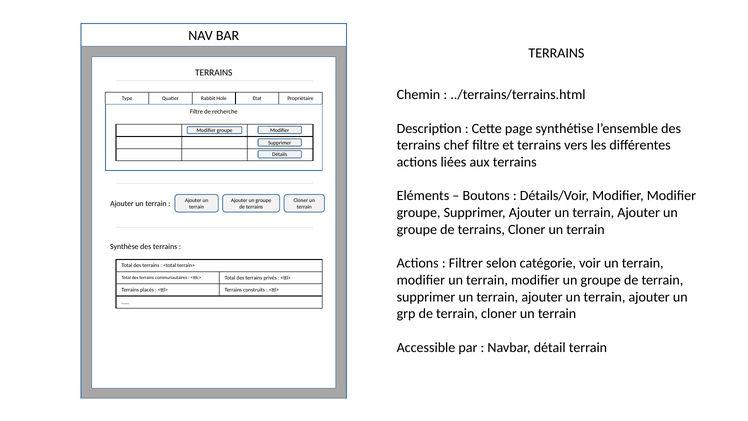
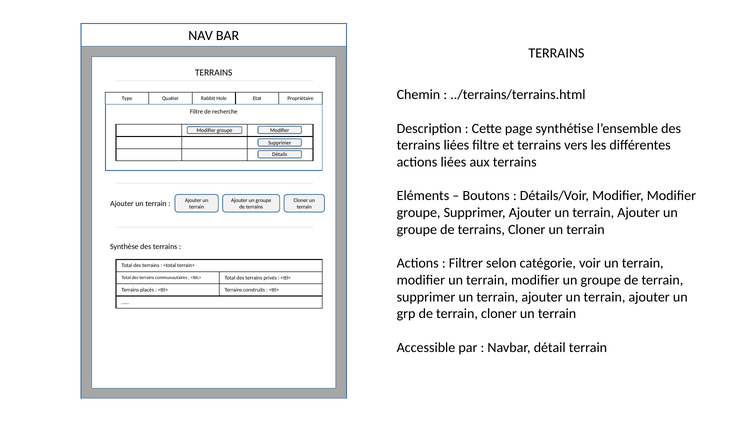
terrains chef: chef -> liées
